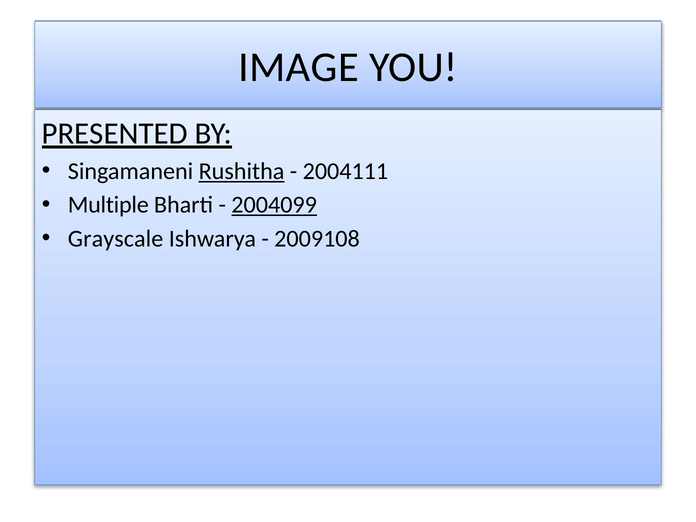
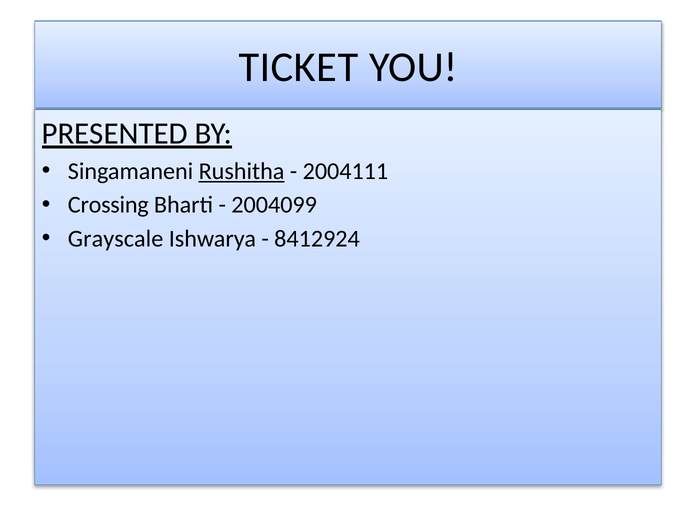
IMAGE: IMAGE -> TICKET
Multiple: Multiple -> Crossing
2004099 underline: present -> none
2009108: 2009108 -> 8412924
